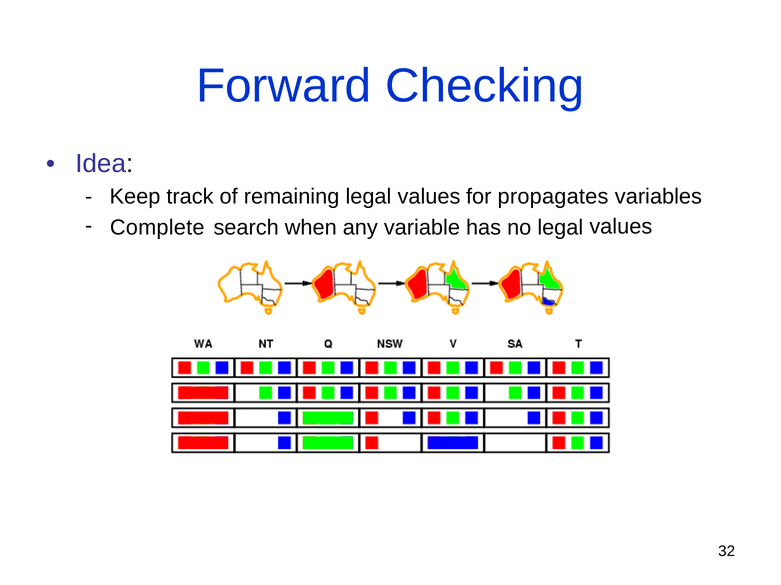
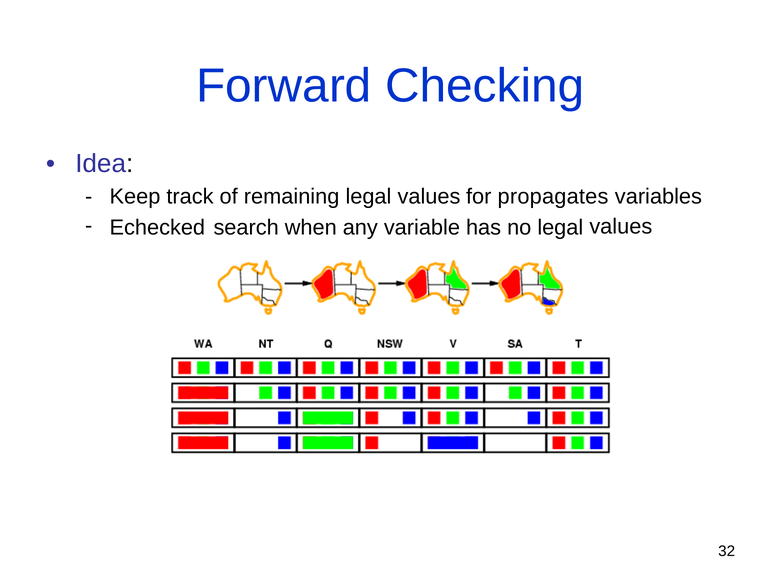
Complete: Complete -> Echecked
